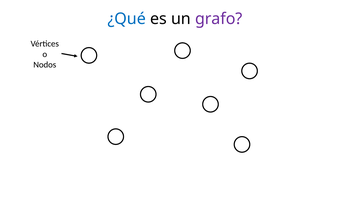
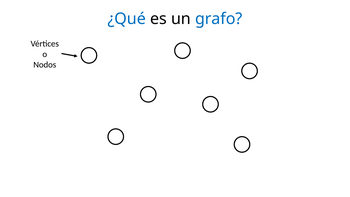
grafo colour: purple -> blue
